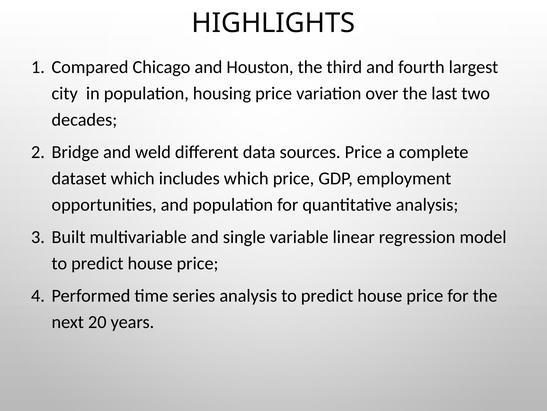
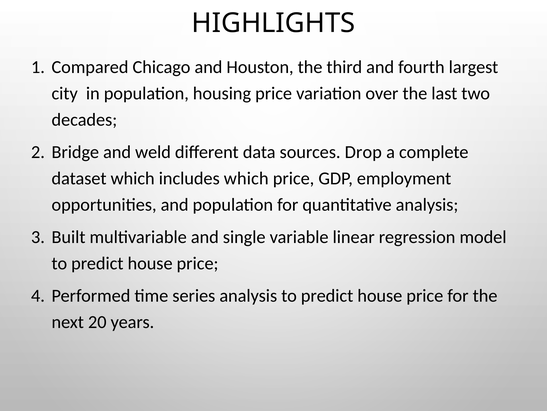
sources Price: Price -> Drop
